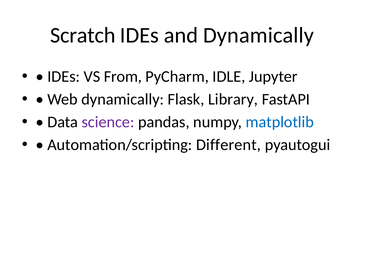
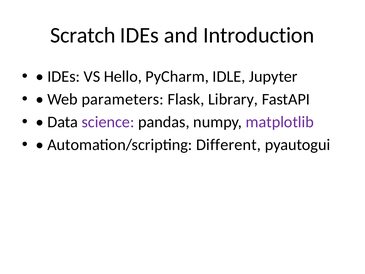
and Dynamically: Dynamically -> Introduction
From: From -> Hello
Web dynamically: dynamically -> parameters
matplotlib colour: blue -> purple
